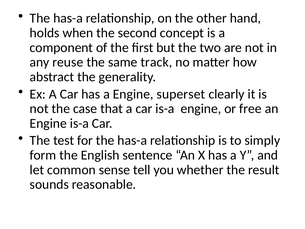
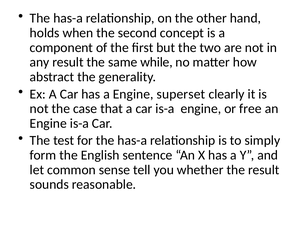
any reuse: reuse -> result
track: track -> while
